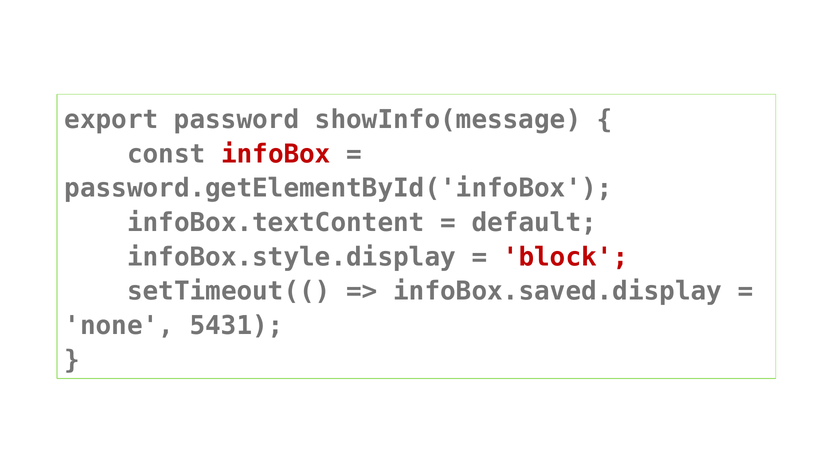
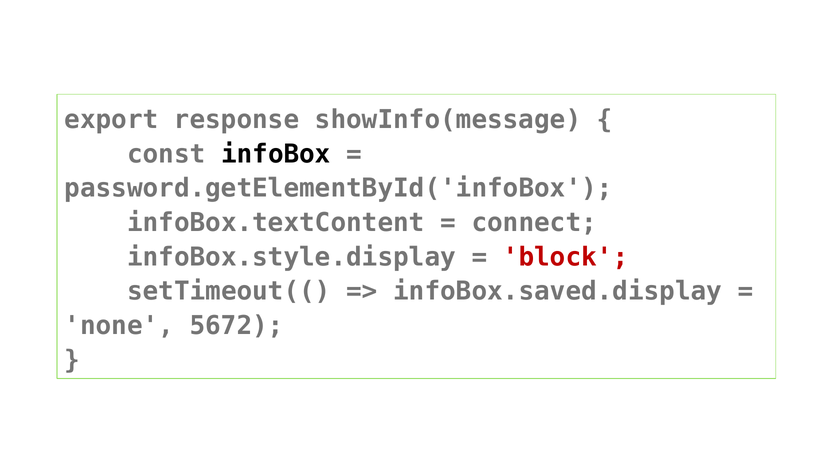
password: password -> response
infoBox colour: red -> black
default: default -> connect
5431: 5431 -> 5672
